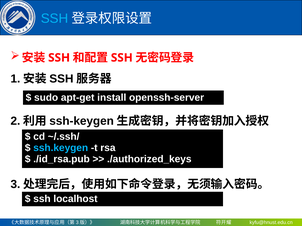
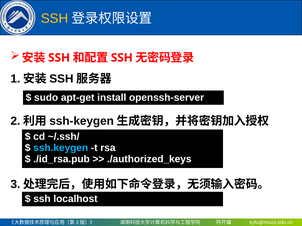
SSH at (55, 19) colour: light blue -> yellow
